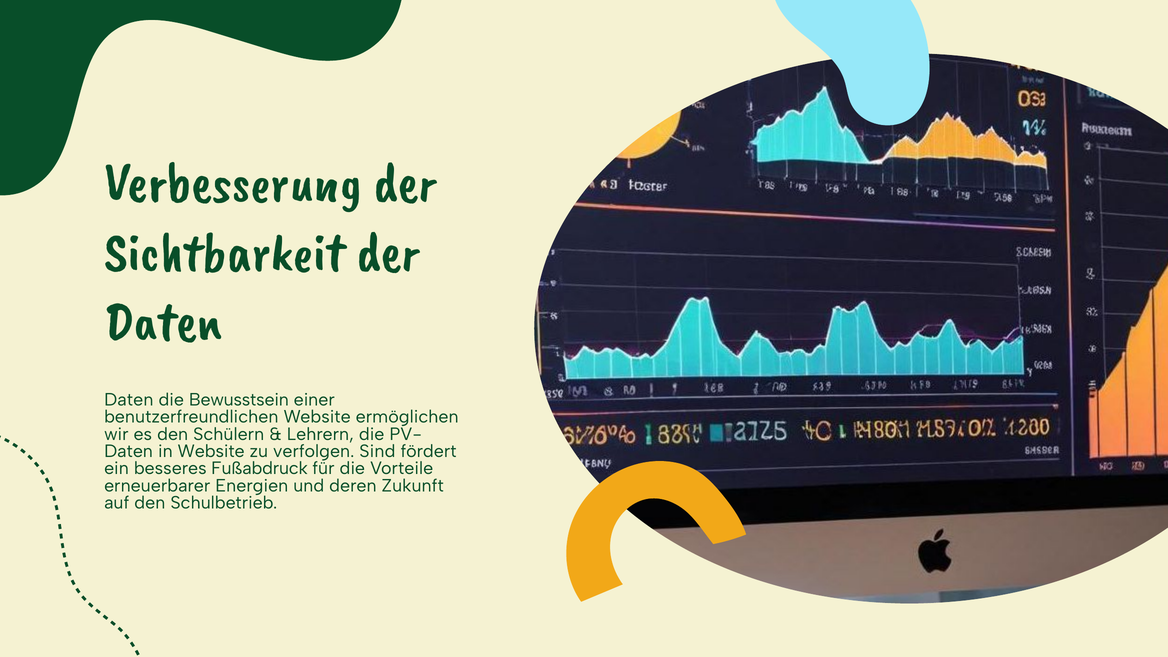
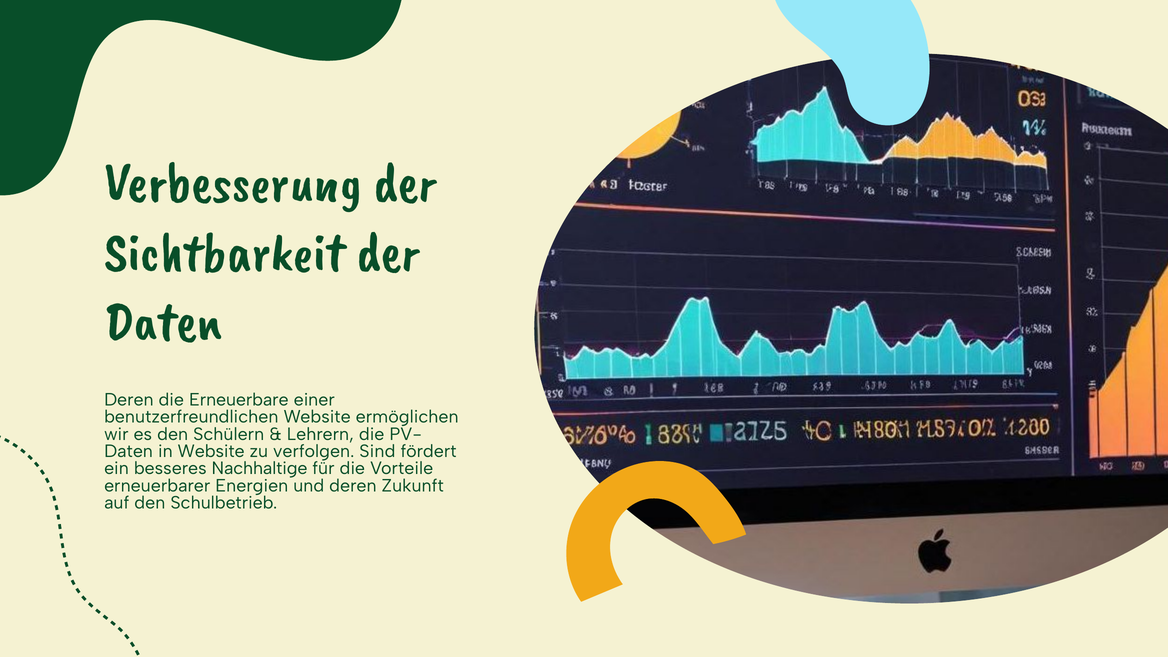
Daten at (129, 400): Daten -> Deren
Bewusstsein: Bewusstsein -> Erneuerbare
Fußabdruck: Fußabdruck -> Nachhaltige
